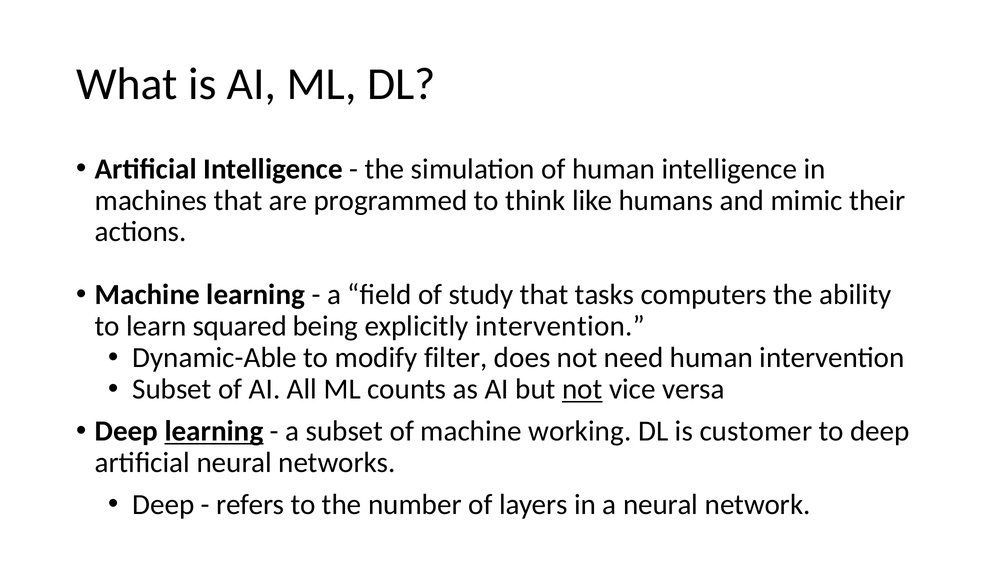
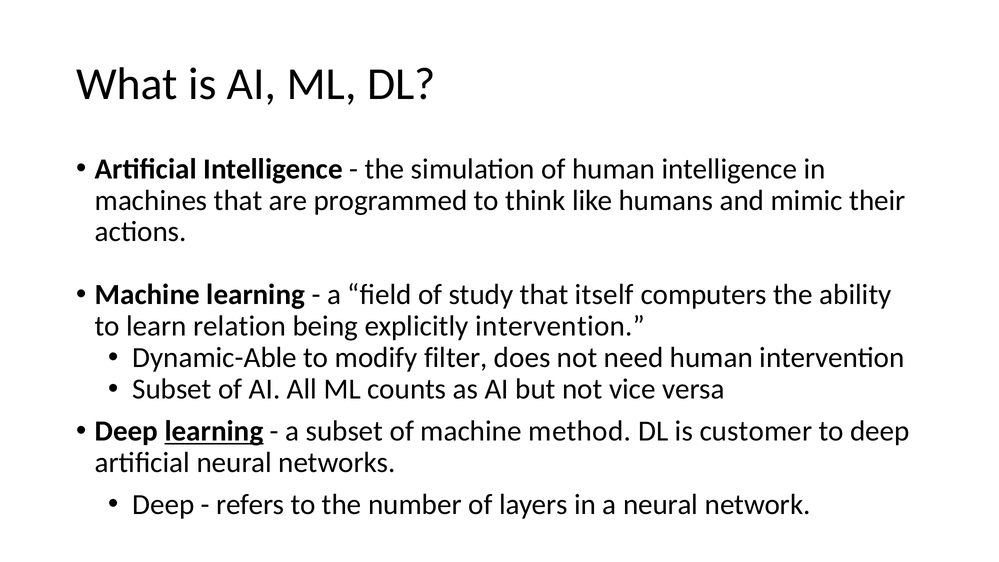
tasks: tasks -> itself
squared: squared -> relation
not at (582, 389) underline: present -> none
working: working -> method
